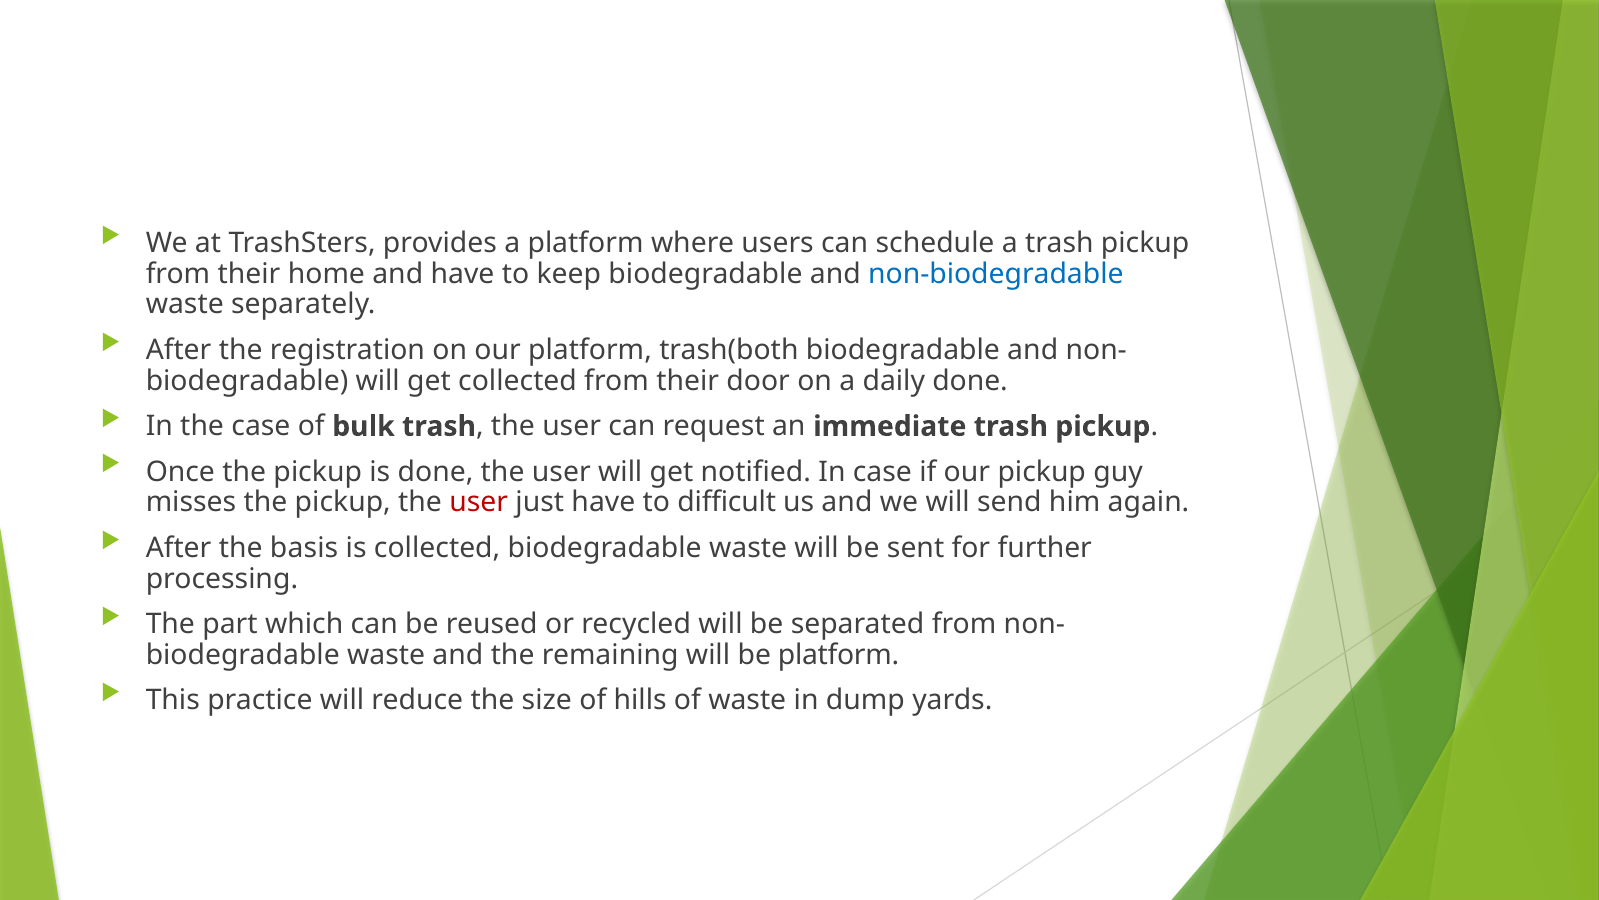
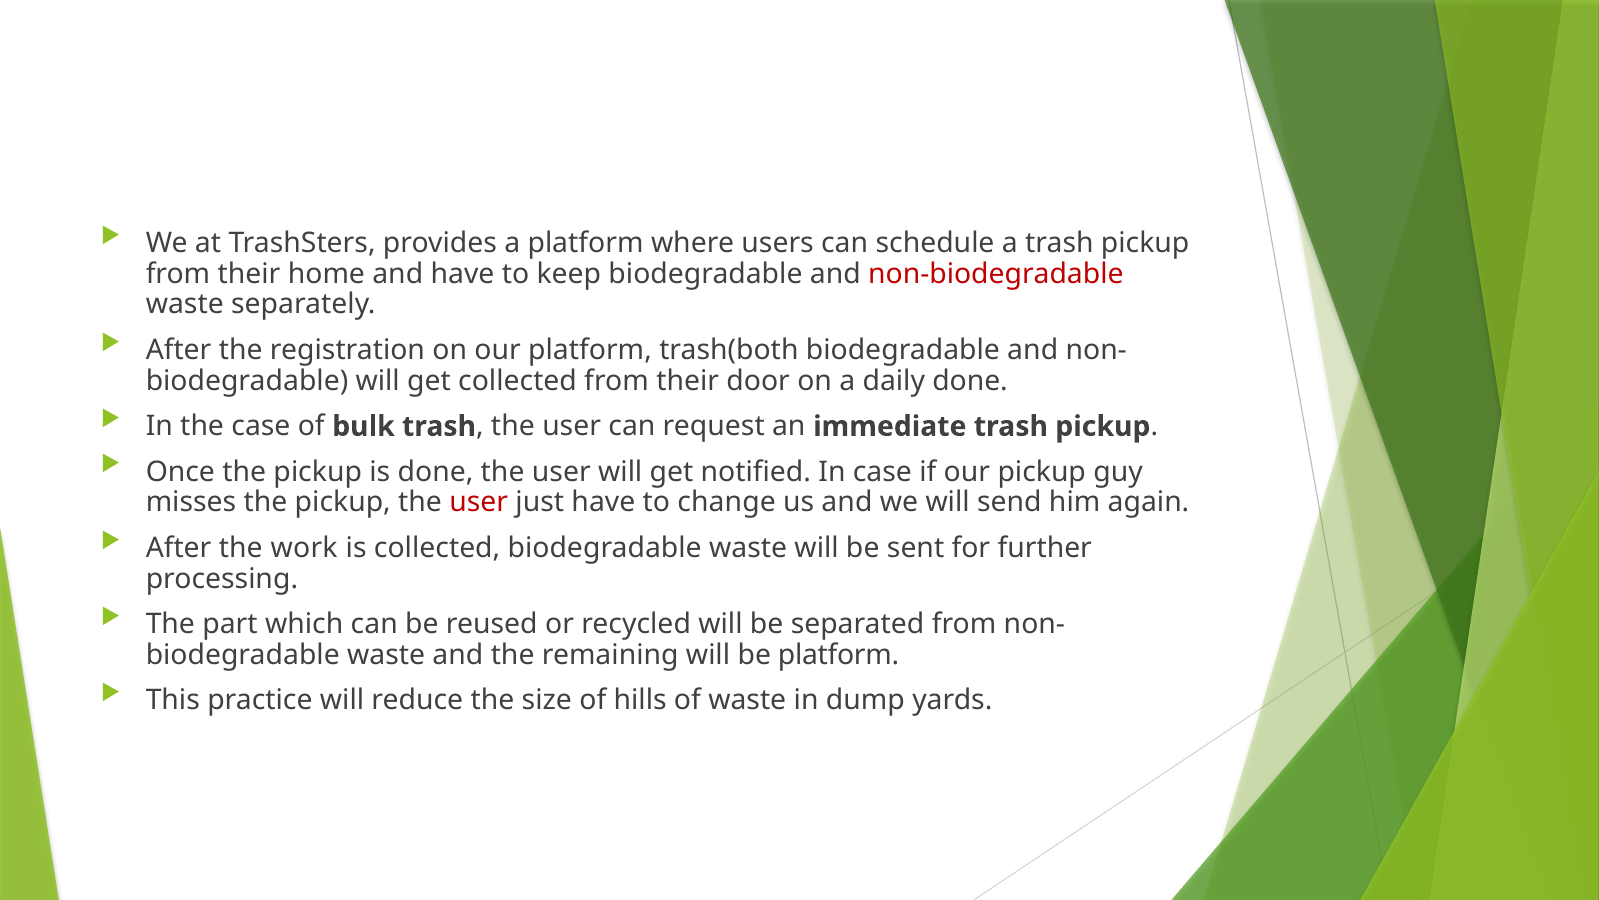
non-biodegradable colour: blue -> red
difficult: difficult -> change
basis: basis -> work
